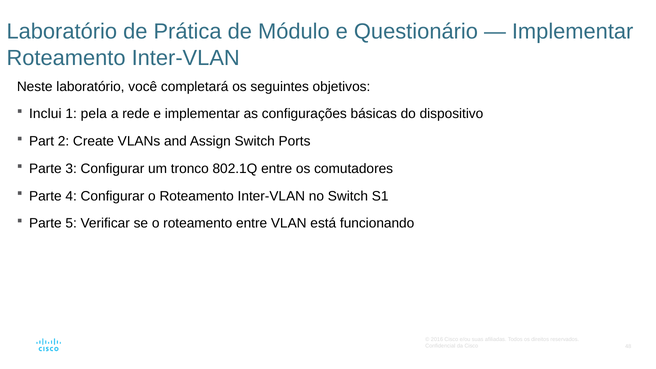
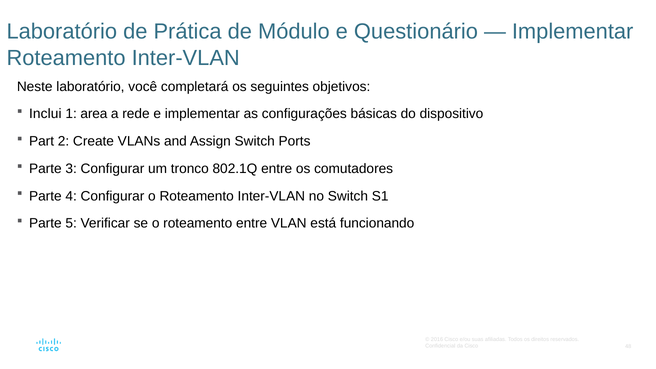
pela: pela -> area
